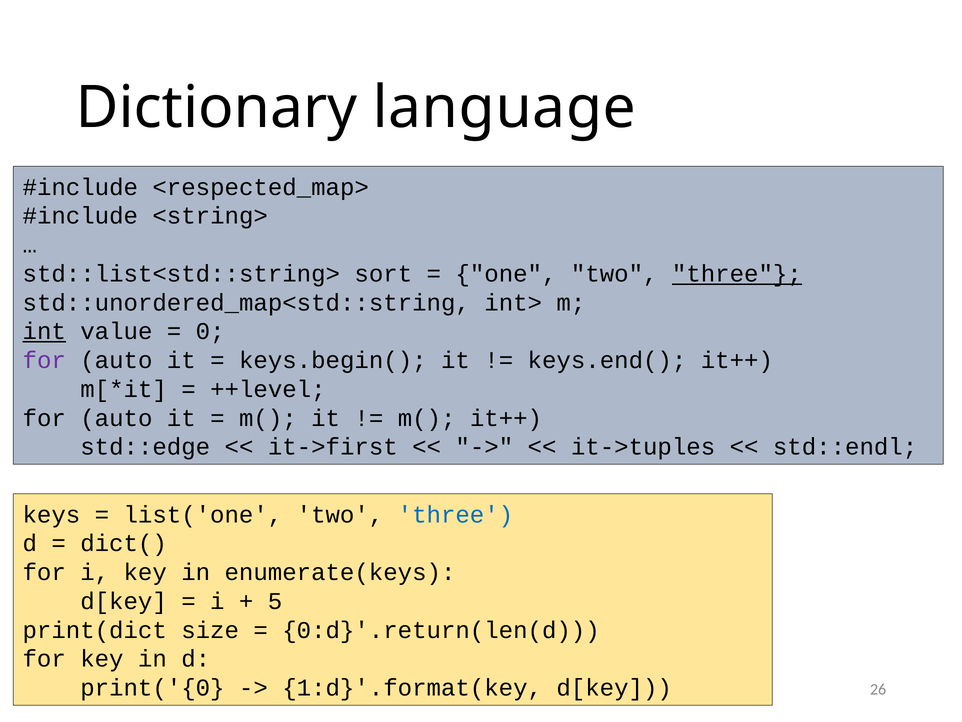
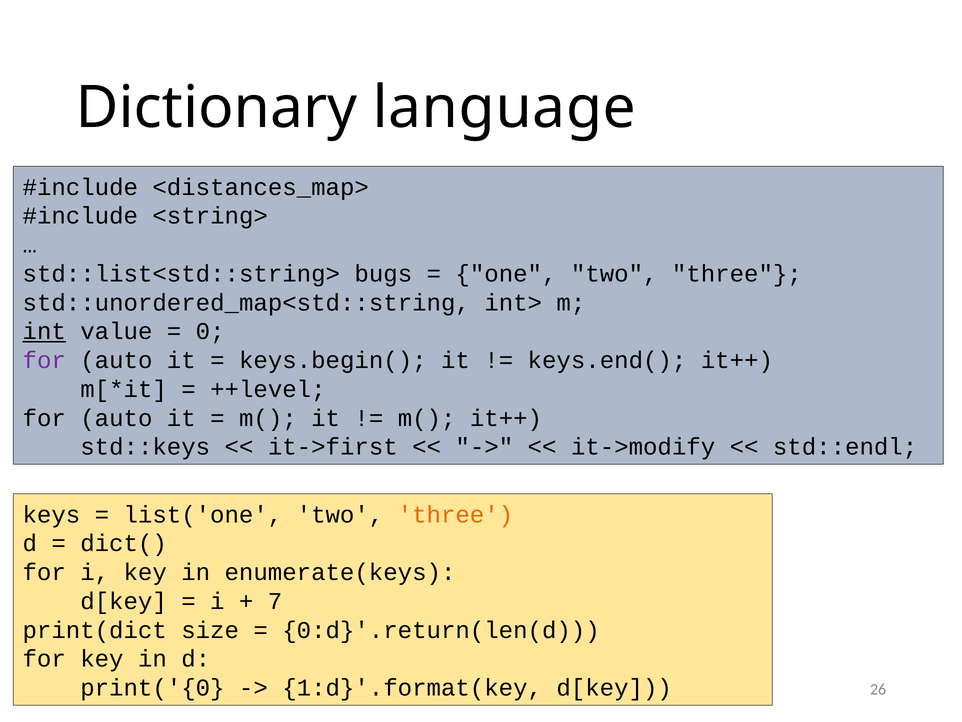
<respected_map>: <respected_map> -> <distances_map>
sort: sort -> bugs
three at (737, 274) underline: present -> none
std::edge: std::edge -> std::keys
it->tuples: it->tuples -> it->modify
three at (455, 514) colour: blue -> orange
5: 5 -> 7
